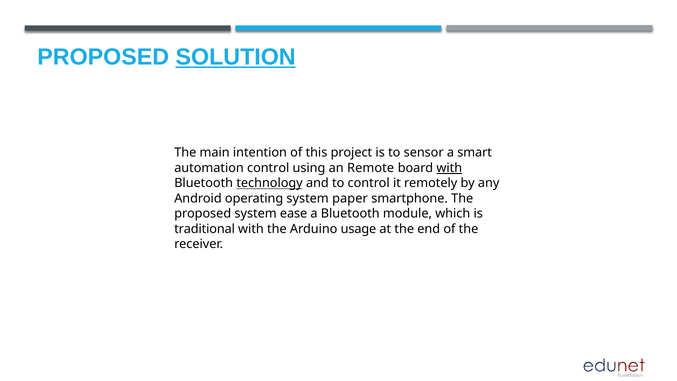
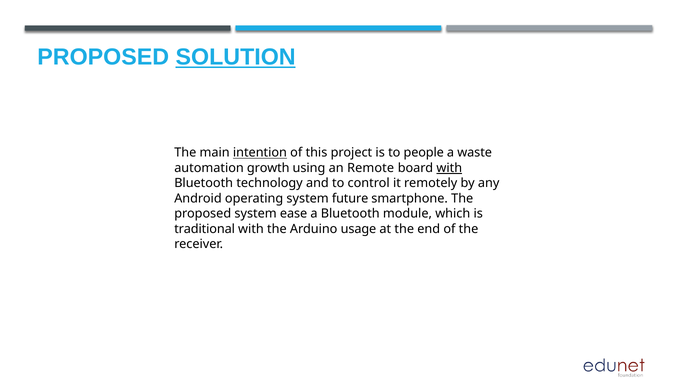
intention underline: none -> present
sensor: sensor -> people
smart: smart -> waste
automation control: control -> growth
technology underline: present -> none
paper: paper -> future
